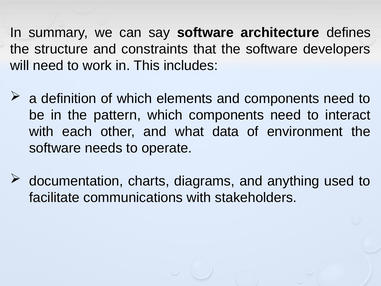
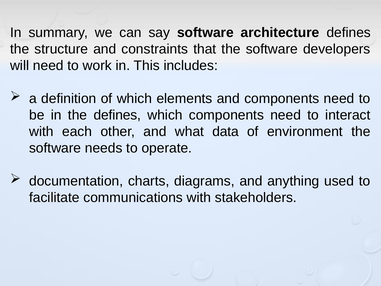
the pattern: pattern -> defines
